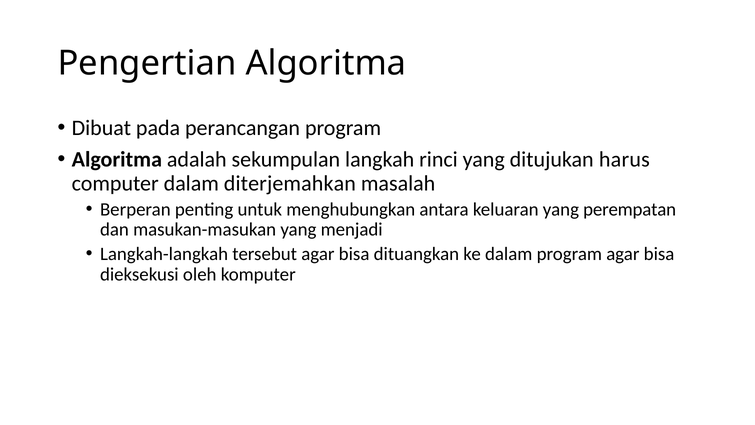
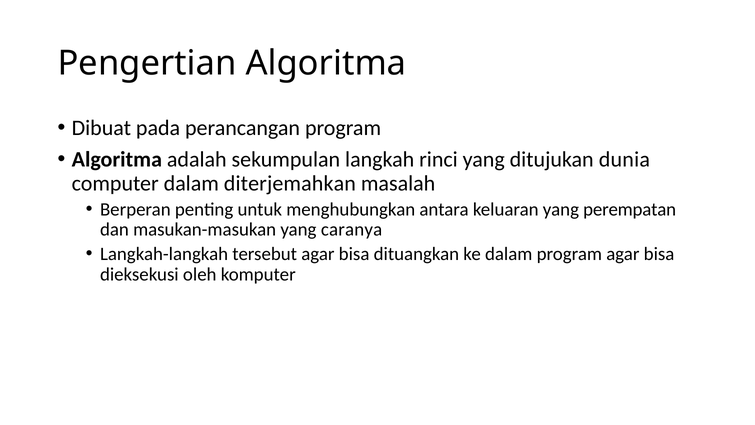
harus: harus -> dunia
menjadi: menjadi -> caranya
